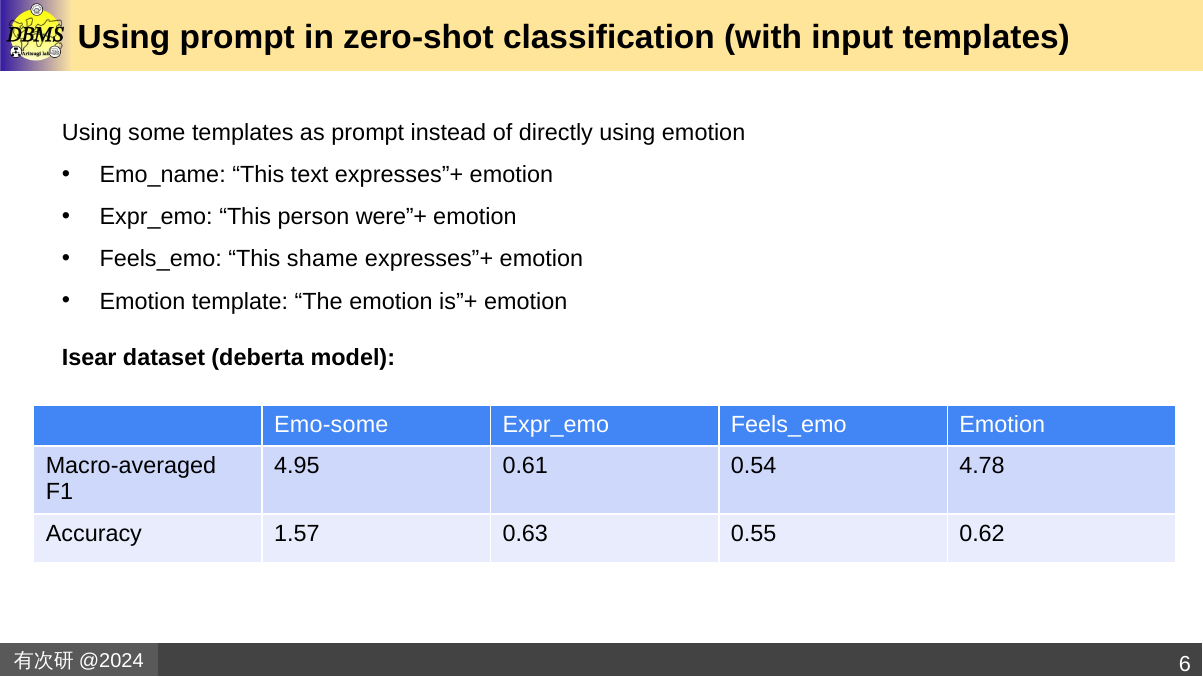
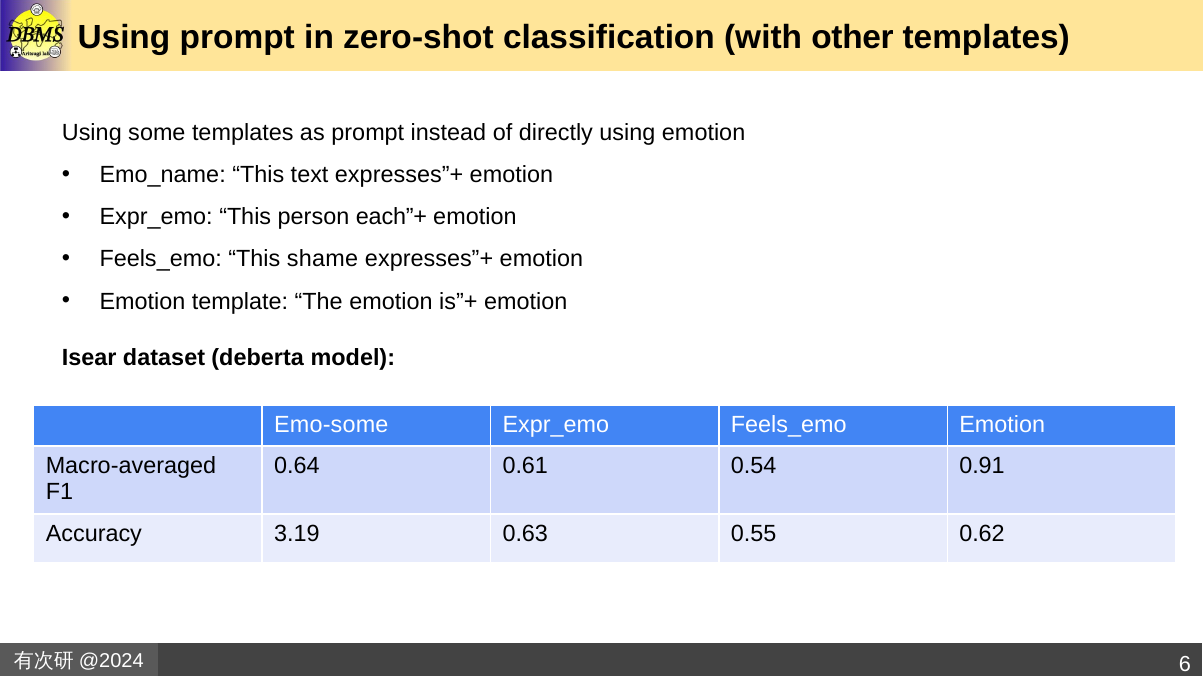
input: input -> other
were”+: were”+ -> each”+
4.95: 4.95 -> 0.64
4.78: 4.78 -> 0.91
1.57: 1.57 -> 3.19
